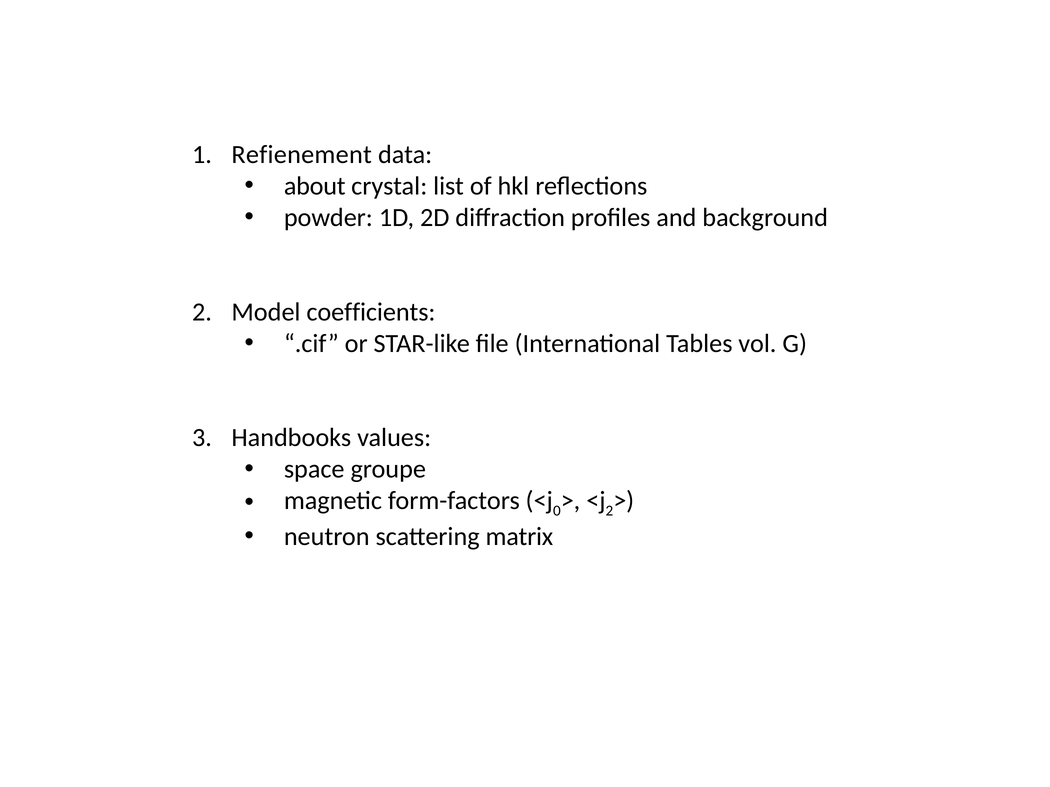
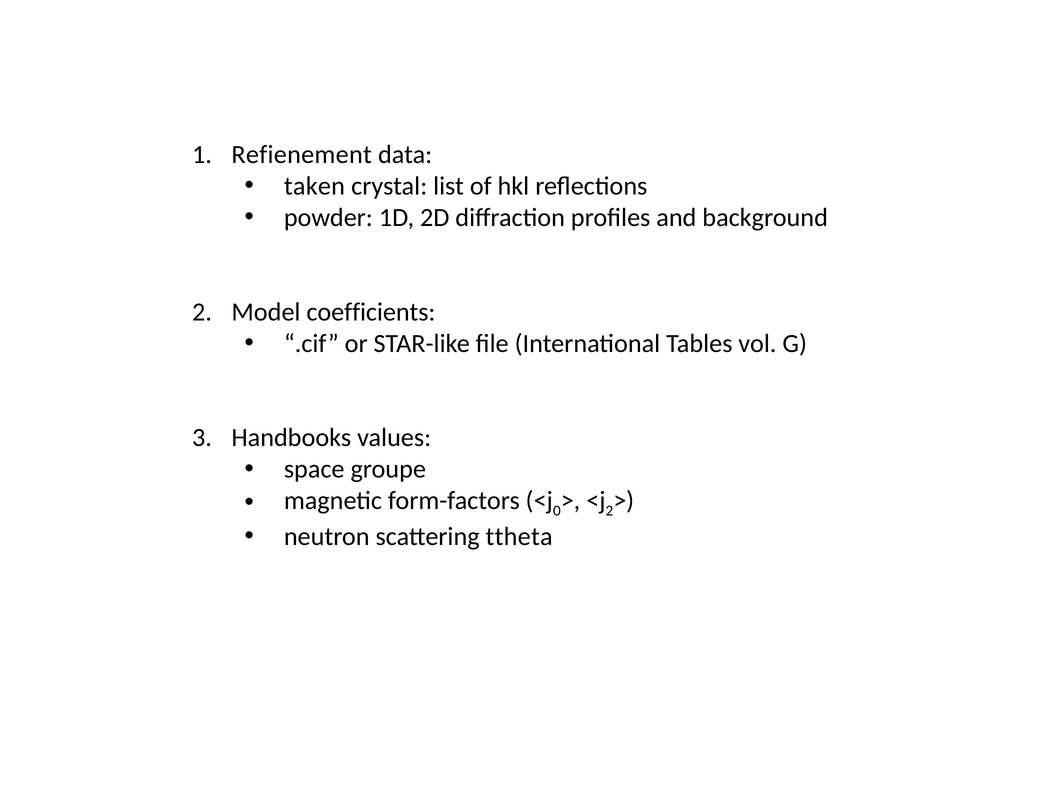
about: about -> taken
matrix: matrix -> ttheta
